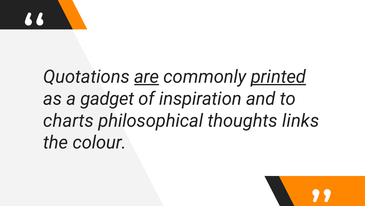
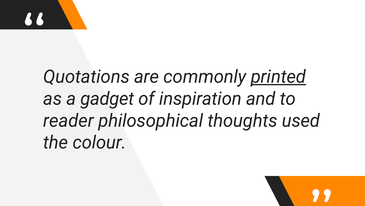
are underline: present -> none
charts: charts -> reader
links: links -> used
